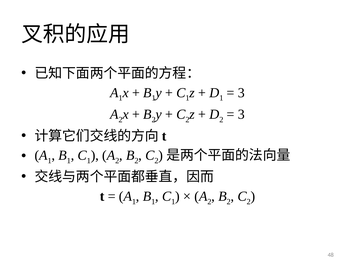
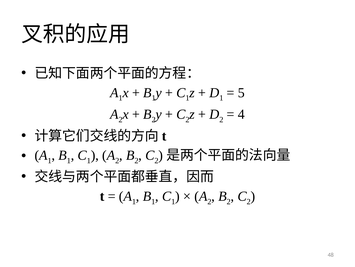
3 at (241, 92): 3 -> 5
3 at (241, 114): 3 -> 4
